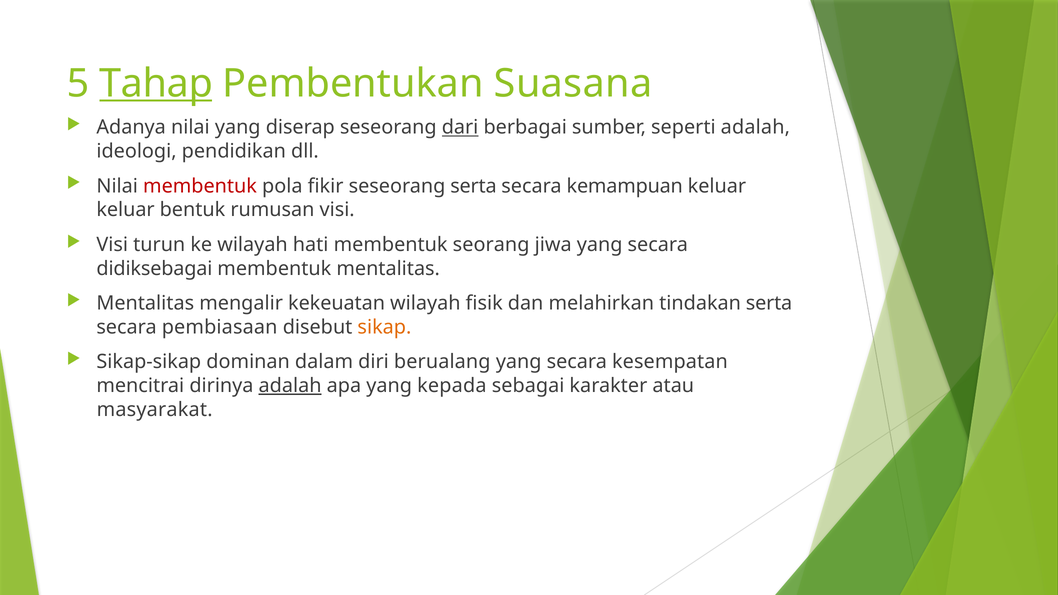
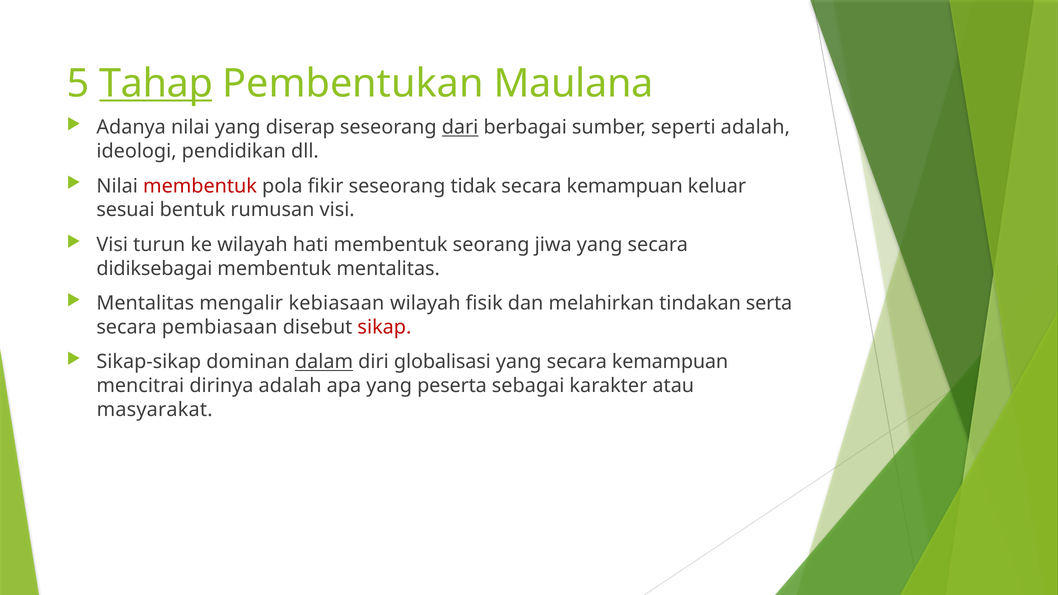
Suasana: Suasana -> Maulana
seseorang serta: serta -> tidak
keluar at (126, 210): keluar -> sesuai
kekeuatan: kekeuatan -> kebiasaan
sikap colour: orange -> red
dalam underline: none -> present
berualang: berualang -> globalisasi
yang secara kesempatan: kesempatan -> kemampuan
adalah at (290, 386) underline: present -> none
kepada: kepada -> peserta
